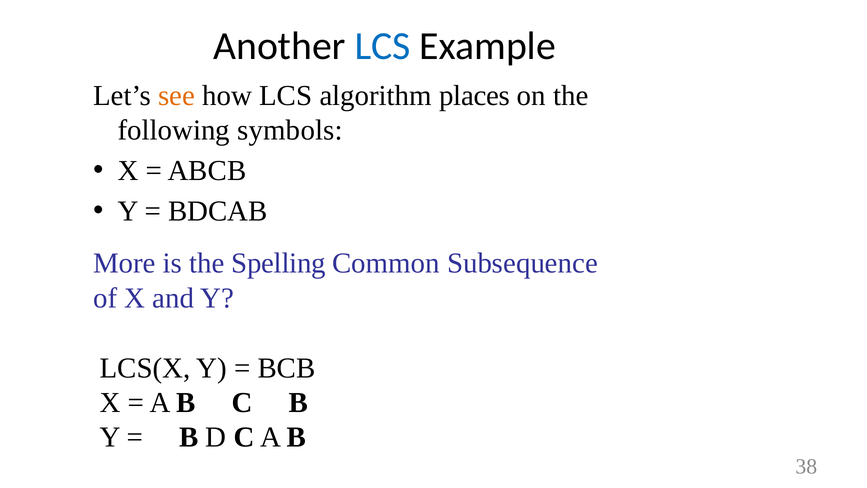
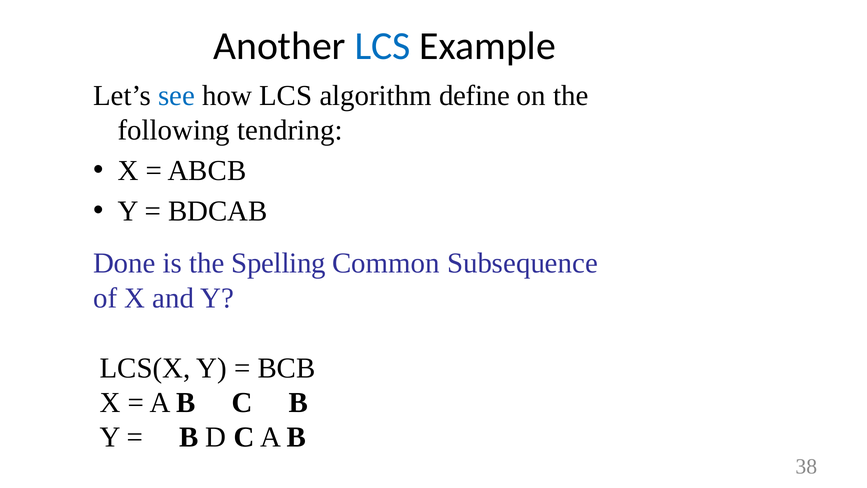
see colour: orange -> blue
places: places -> define
symbols: symbols -> tendring
More: More -> Done
